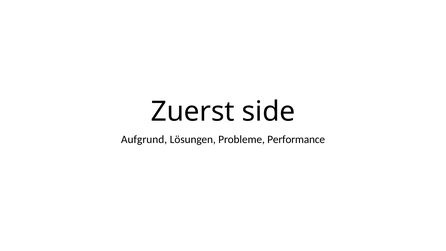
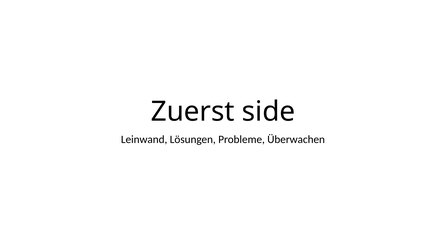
Aufgrund: Aufgrund -> Leinwand
Performance: Performance -> Überwachen
